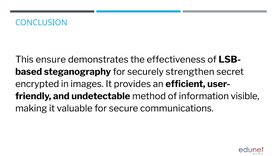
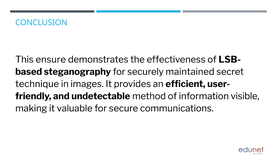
strengthen: strengthen -> maintained
encrypted: encrypted -> technique
